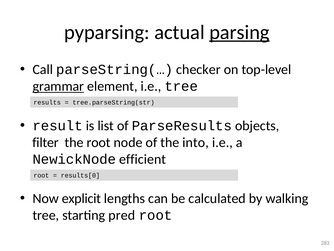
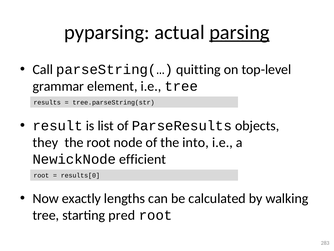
checker: checker -> quitting
grammar underline: present -> none
filter: filter -> they
explicit: explicit -> exactly
